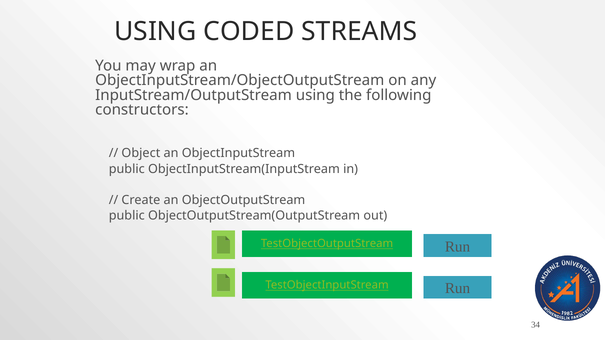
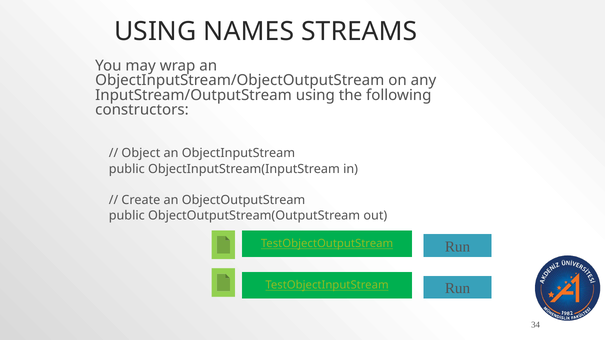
CODED: CODED -> NAMES
